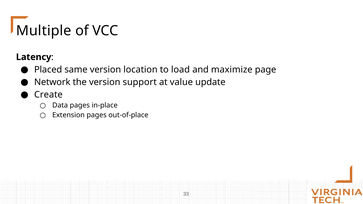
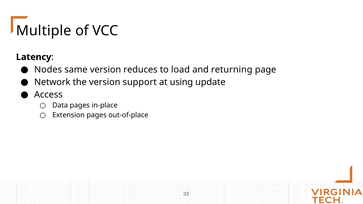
Placed: Placed -> Nodes
location: location -> reduces
maximize: maximize -> returning
value: value -> using
Create: Create -> Access
